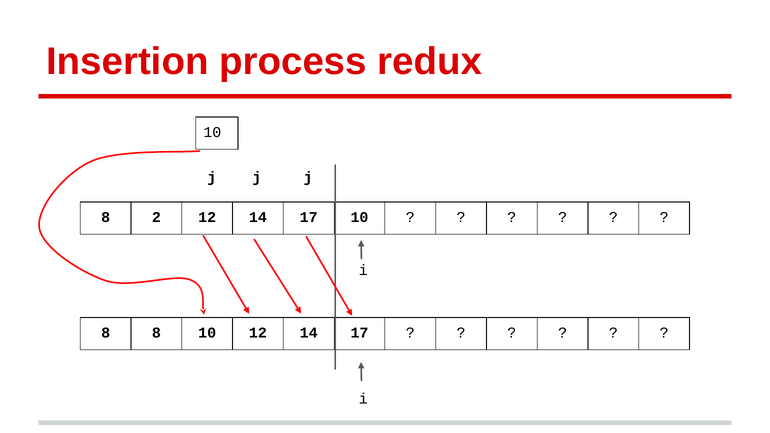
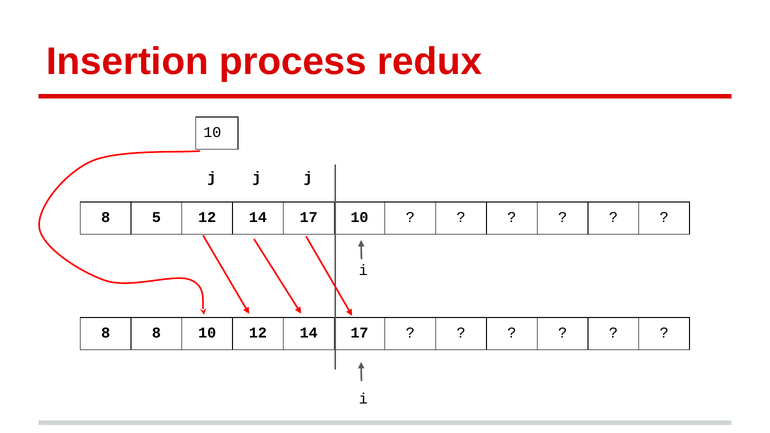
2: 2 -> 5
